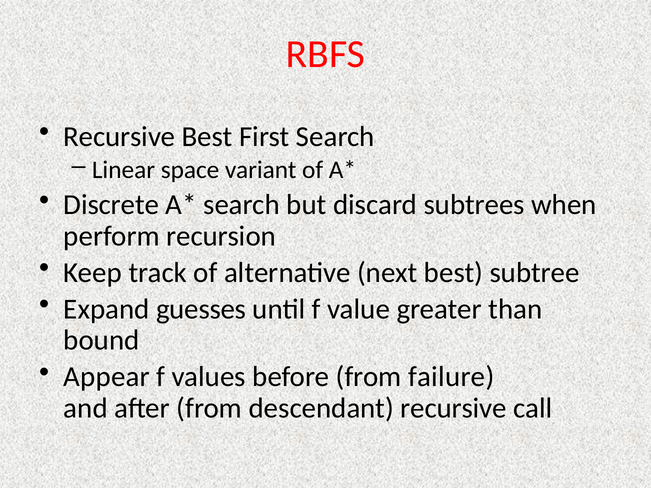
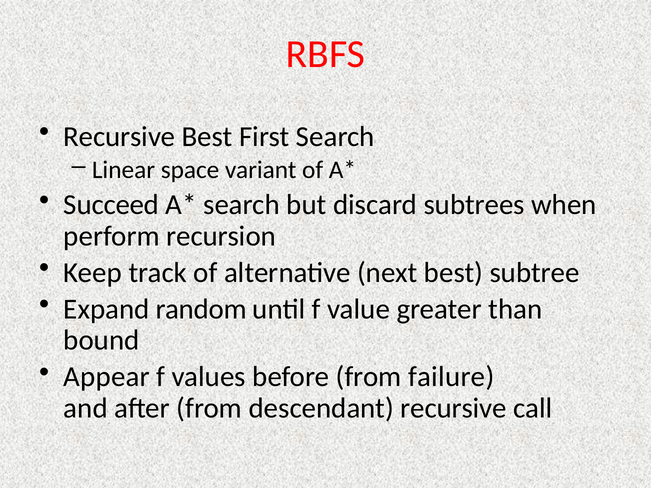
Discrete: Discrete -> Succeed
guesses: guesses -> random
